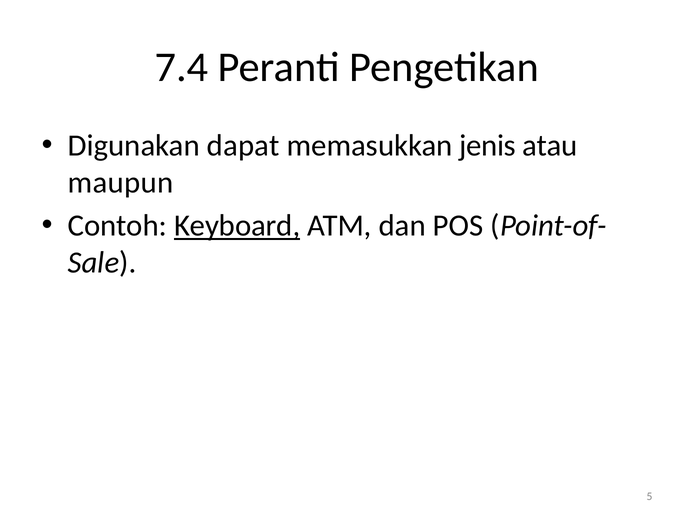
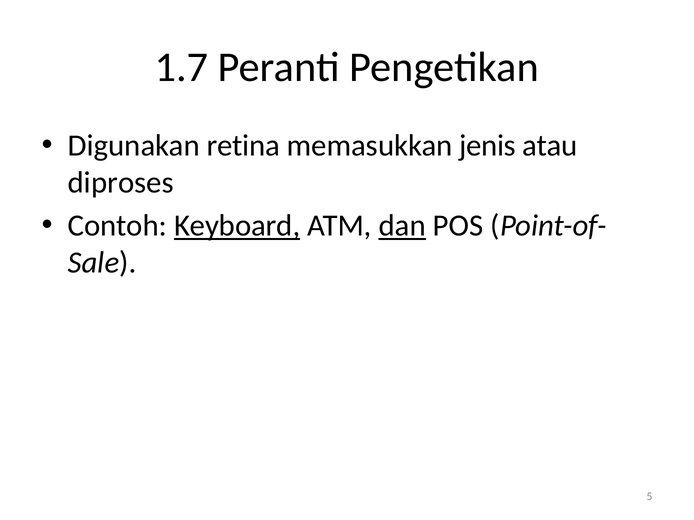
7.4: 7.4 -> 1.7
dapat: dapat -> retina
maupun: maupun -> diproses
dan underline: none -> present
